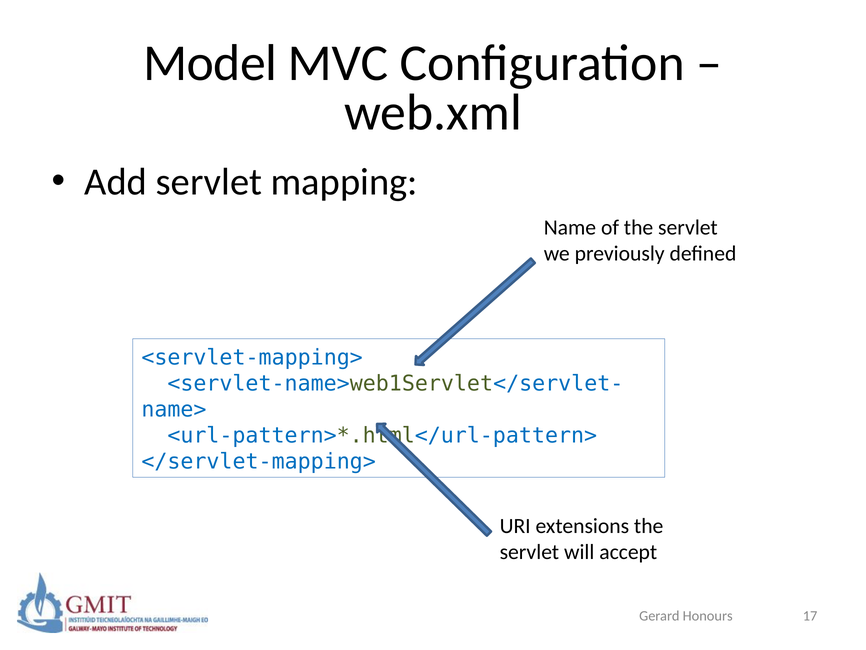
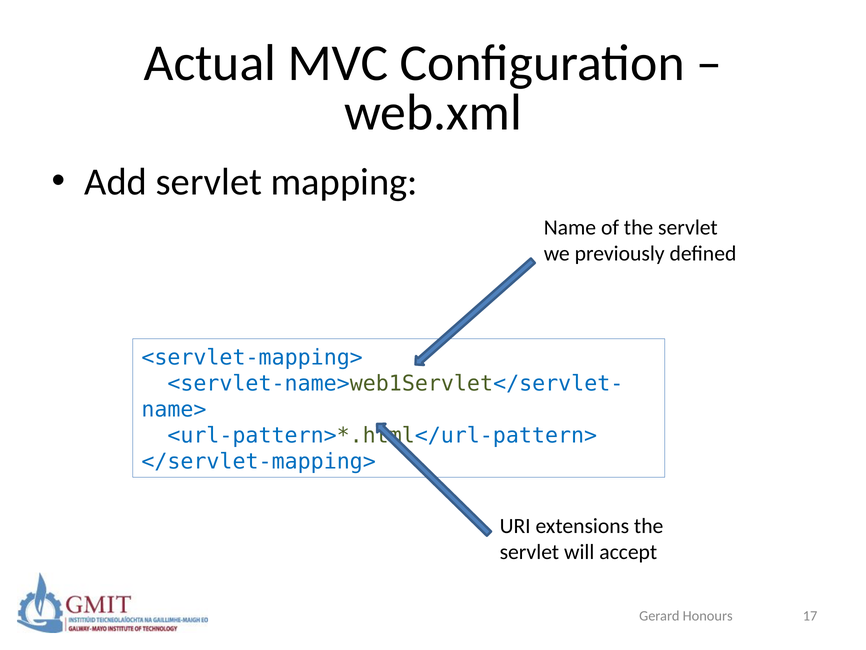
Model: Model -> Actual
